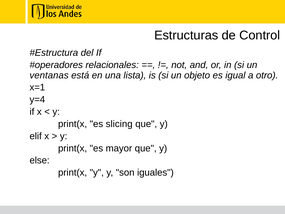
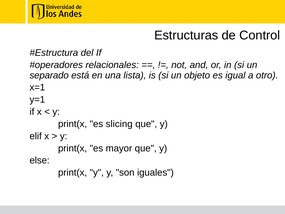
ventanas: ventanas -> separado
y=4: y=4 -> y=1
